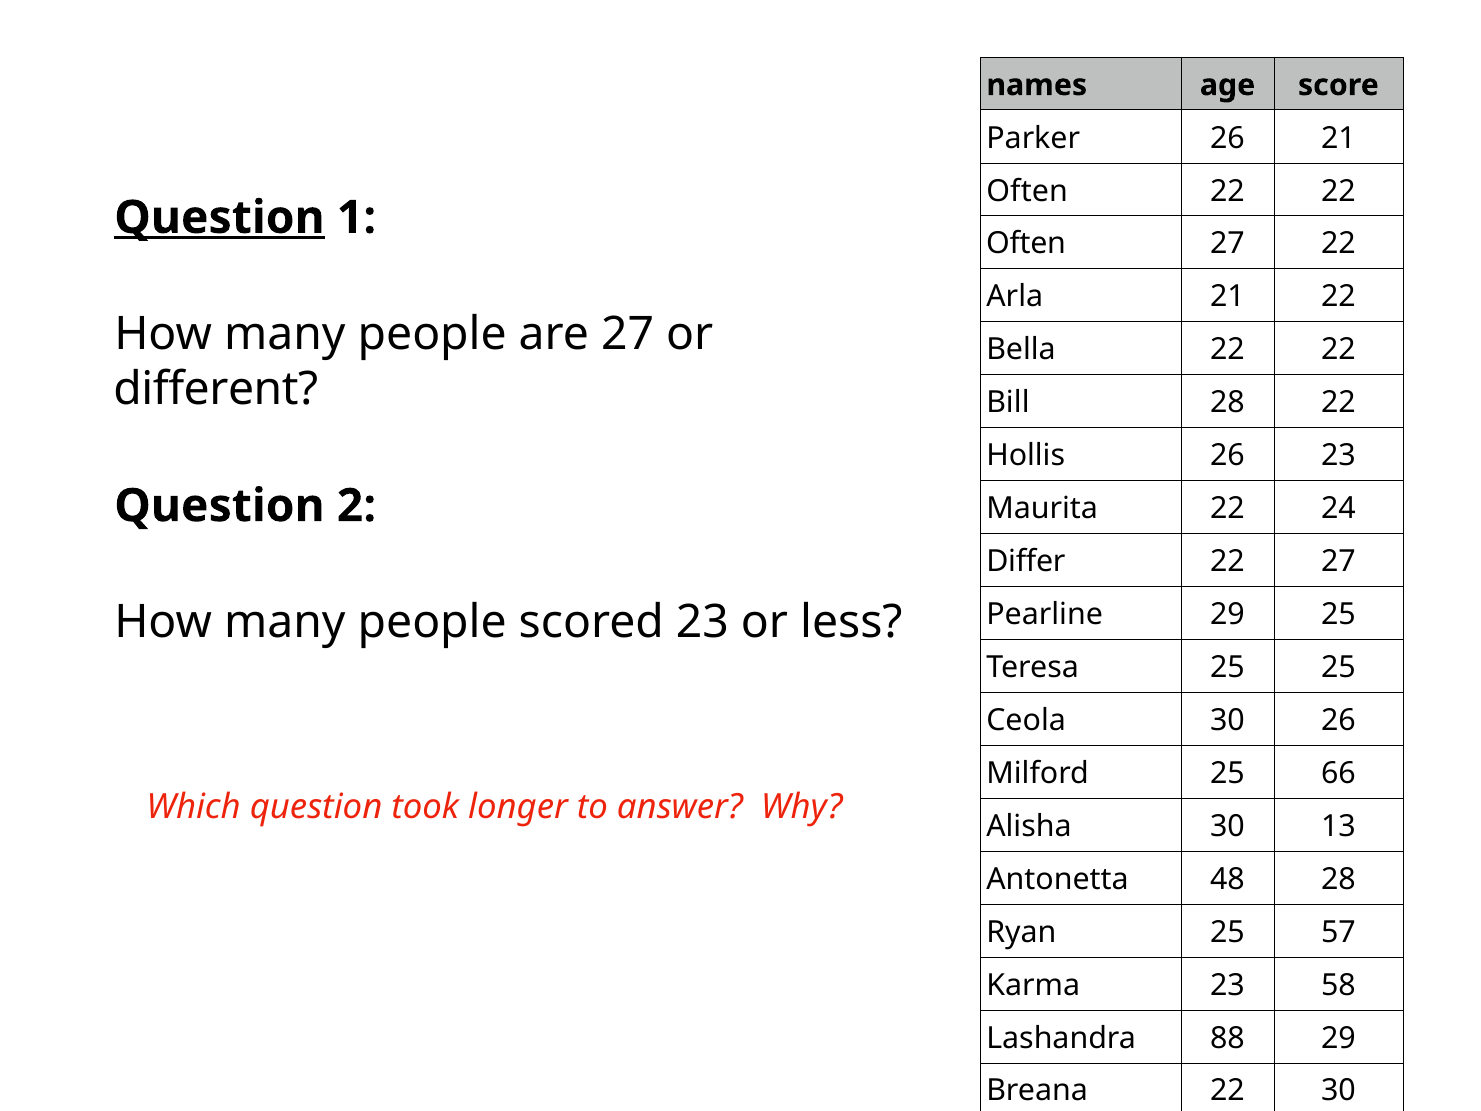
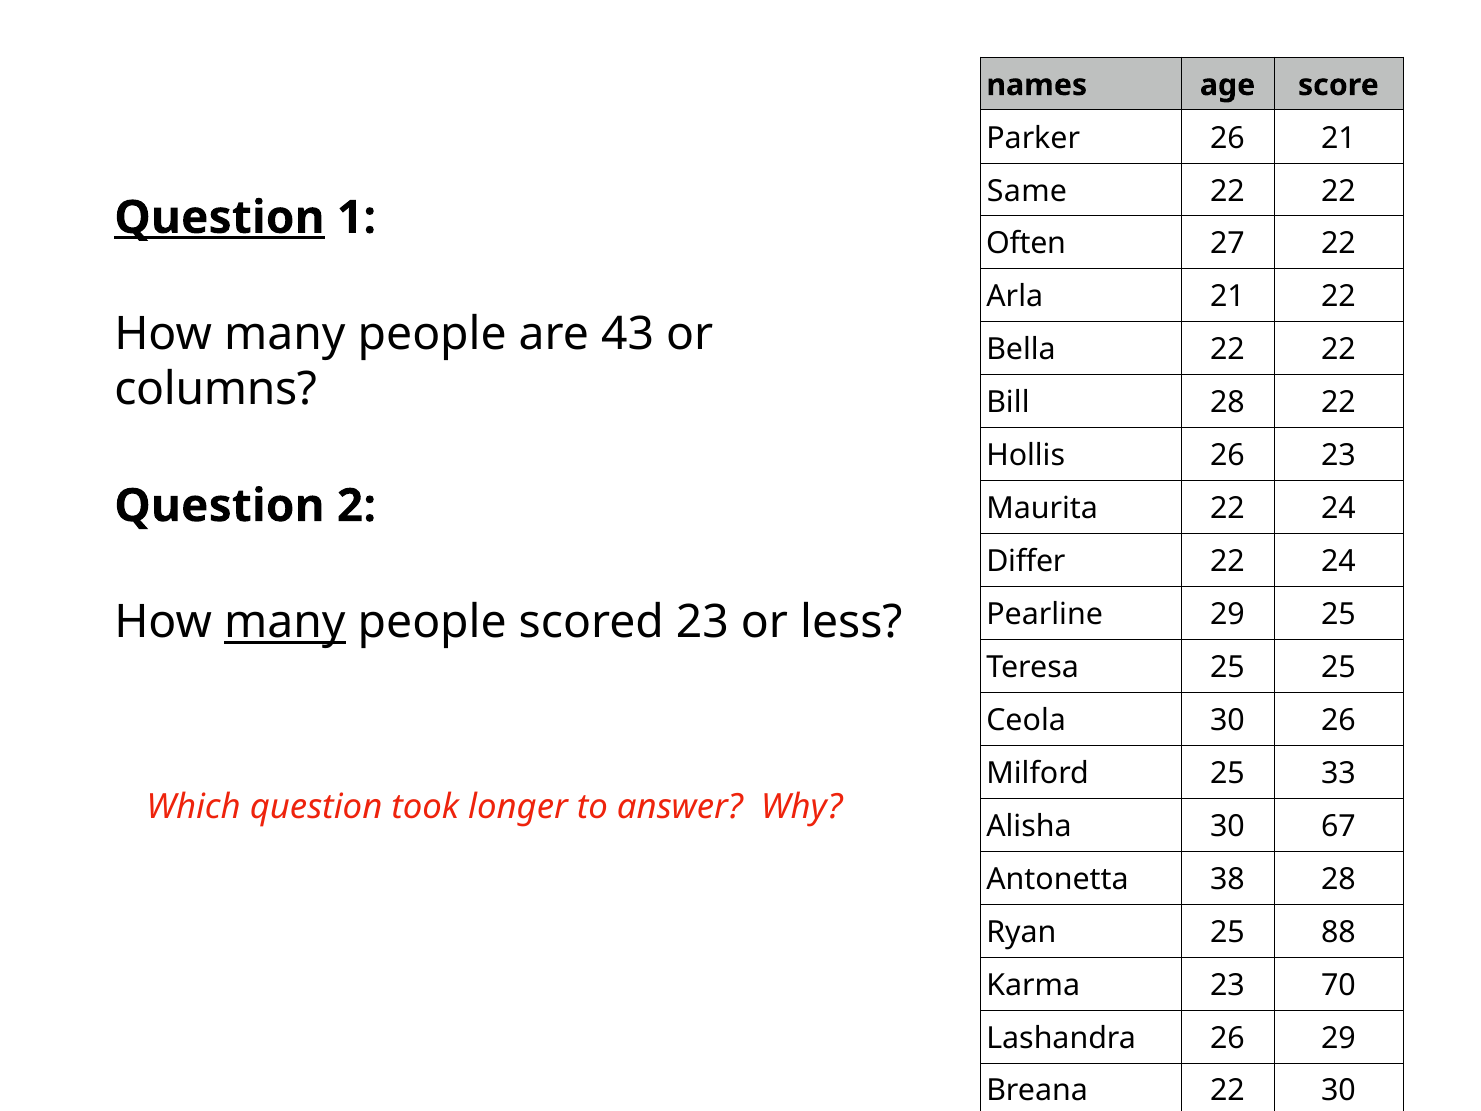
Often at (1027, 191): Often -> Same
are 27: 27 -> 43
different: different -> columns
27 at (1338, 561): 27 -> 24
many at (285, 622) underline: none -> present
66: 66 -> 33
13: 13 -> 67
48: 48 -> 38
57: 57 -> 88
58: 58 -> 70
Lashandra 88: 88 -> 26
